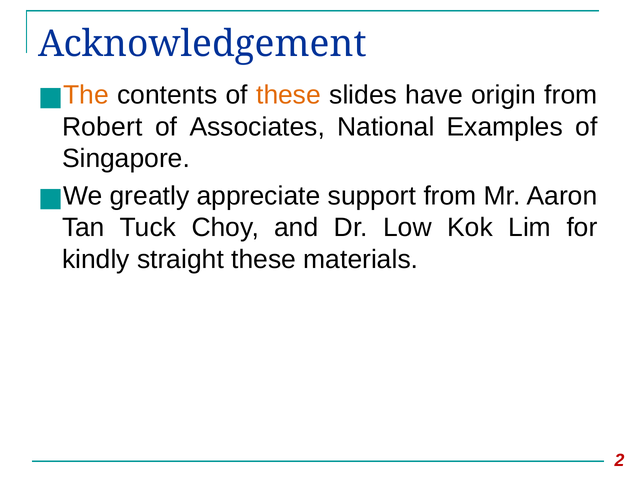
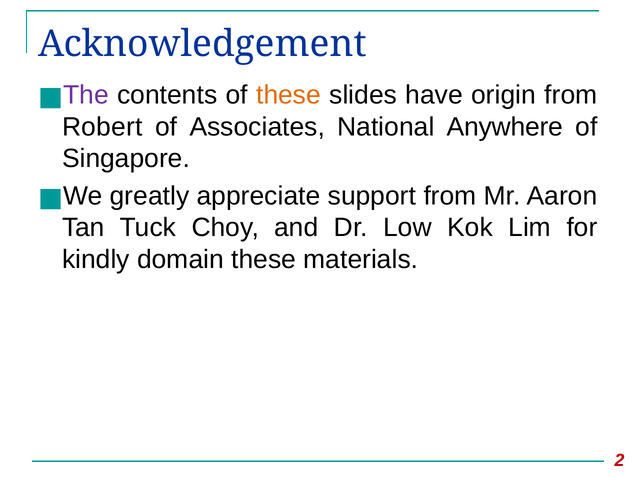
The colour: orange -> purple
Examples: Examples -> Anywhere
straight: straight -> domain
